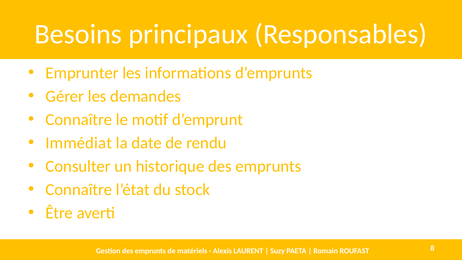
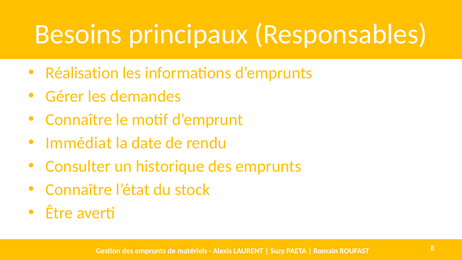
Emprunter: Emprunter -> Réalisation
